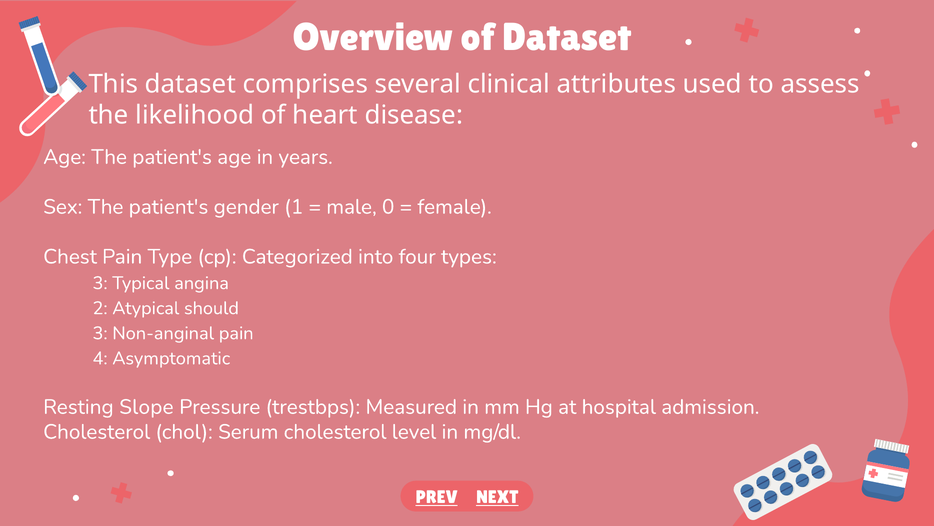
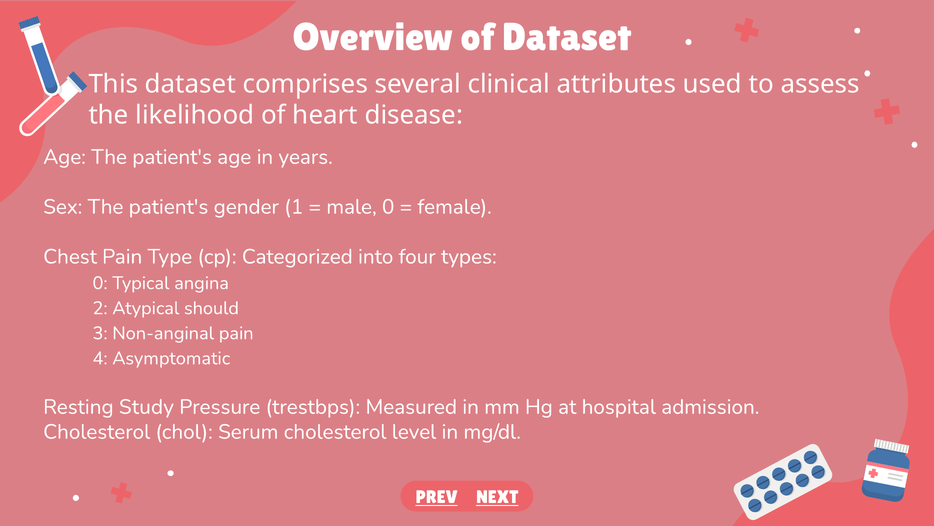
3 at (100, 283): 3 -> 0
Slope: Slope -> Study
